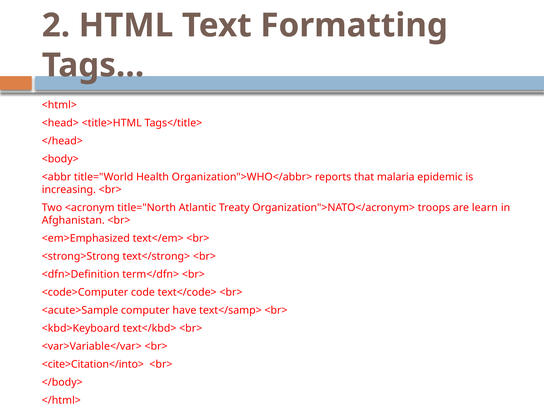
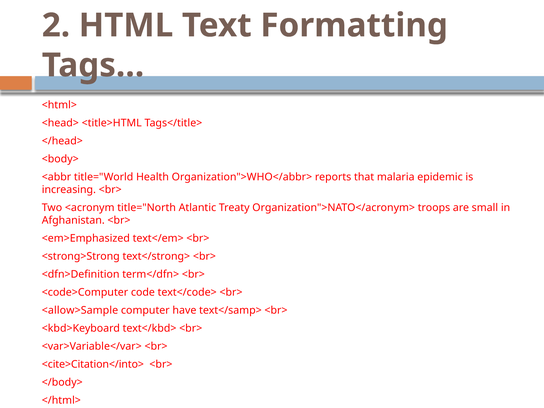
learn: learn -> small
<acute>Sample: <acute>Sample -> <allow>Sample
